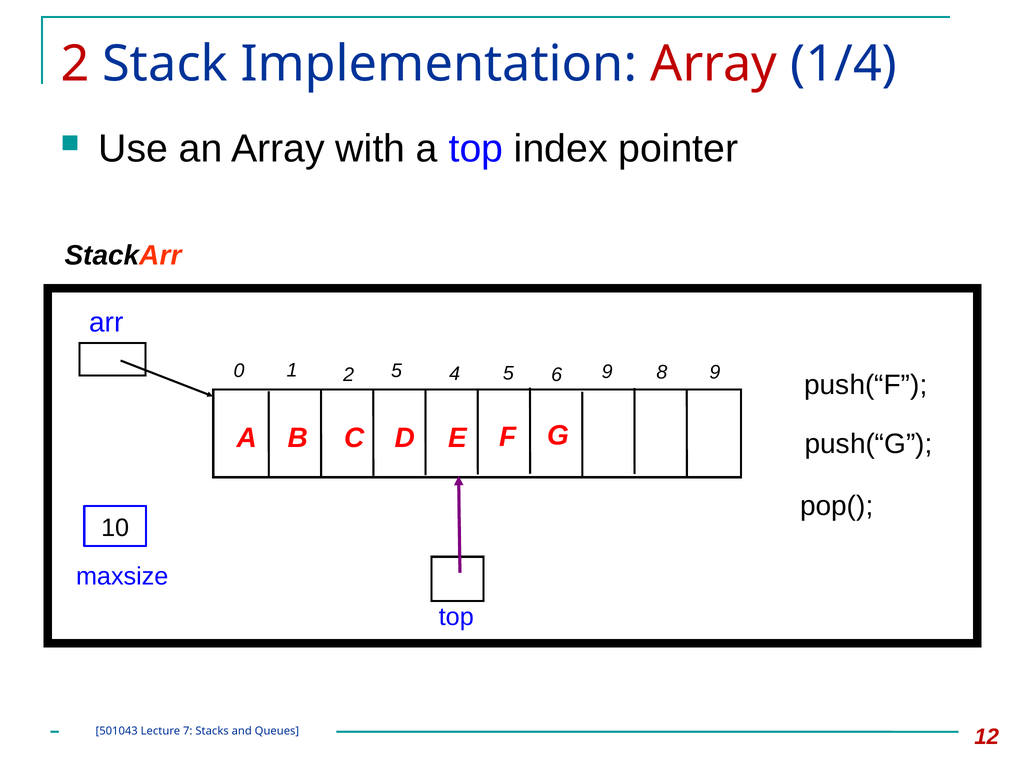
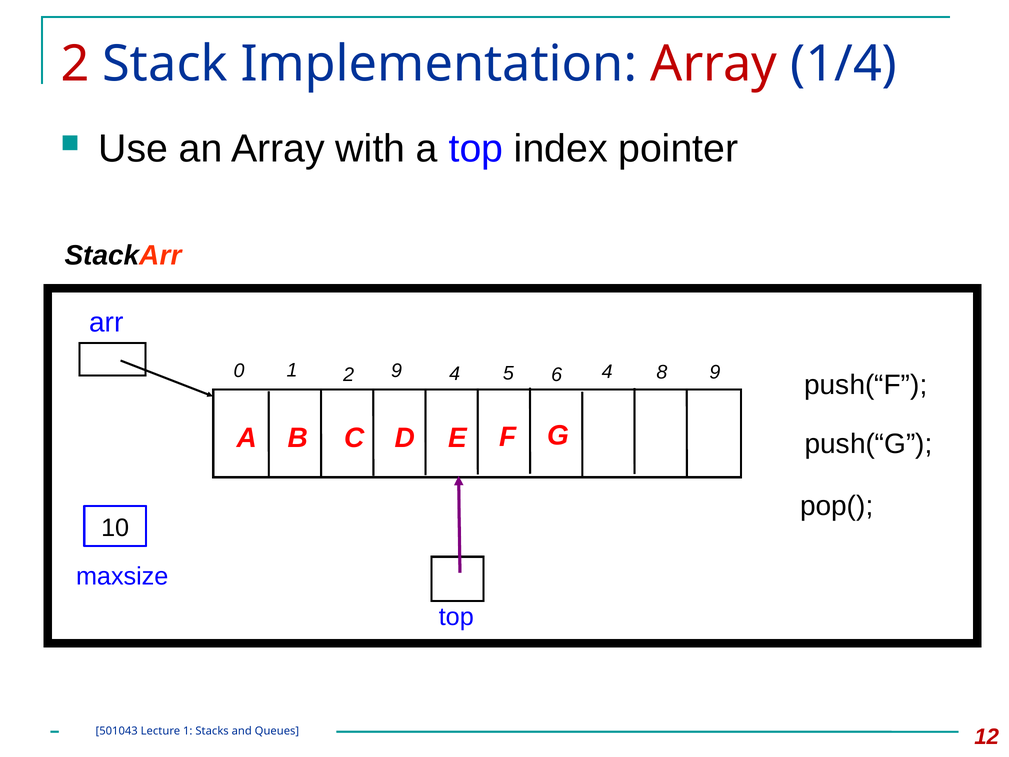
1 9: 9 -> 4
2 5: 5 -> 9
Lecture 7: 7 -> 1
